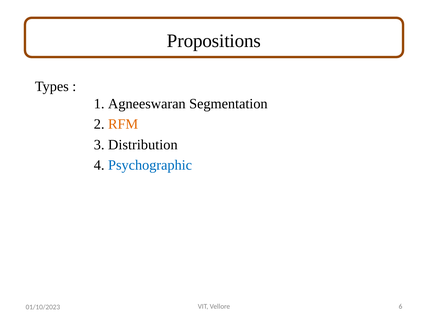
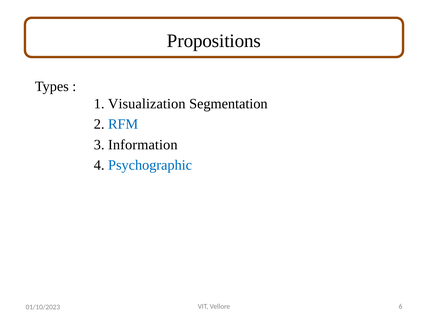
Agneeswaran: Agneeswaran -> Visualization
RFM colour: orange -> blue
Distribution: Distribution -> Information
